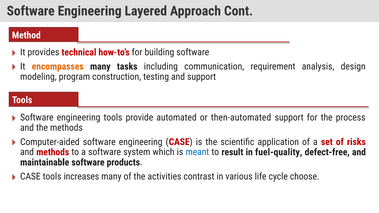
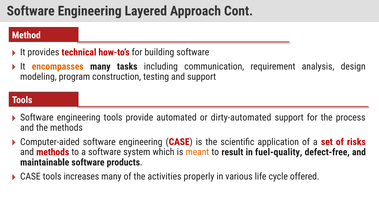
then-automated: then-automated -> dirty-automated
meant colour: blue -> orange
contrast: contrast -> properly
choose: choose -> offered
